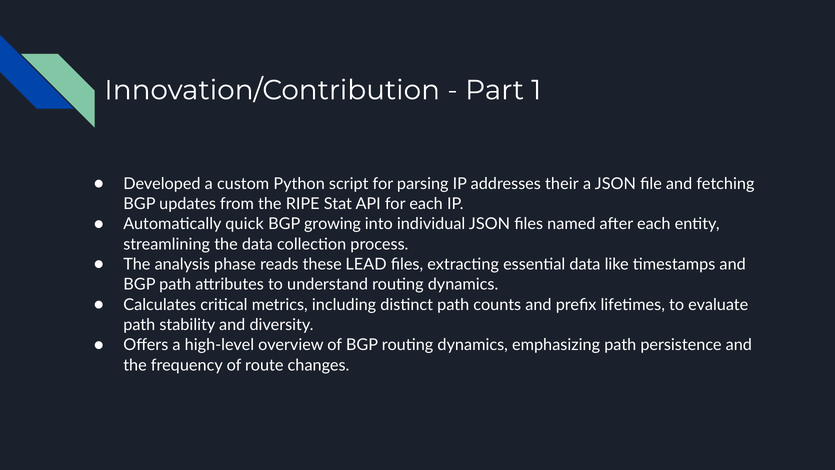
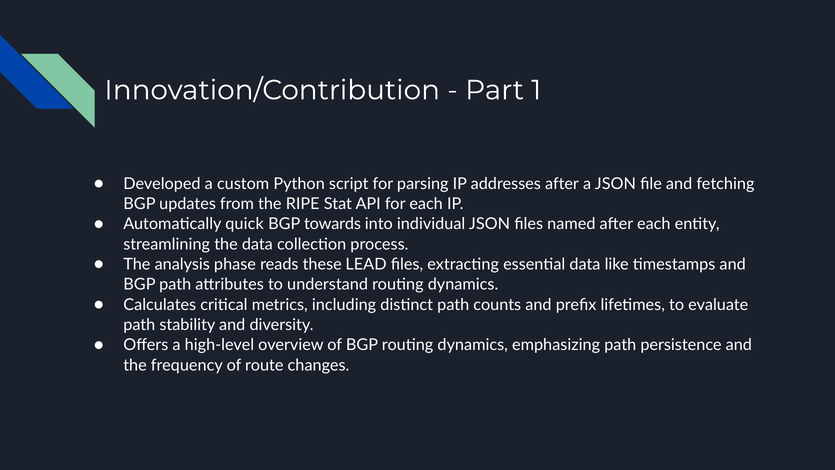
addresses their: their -> after
growing: growing -> towards
